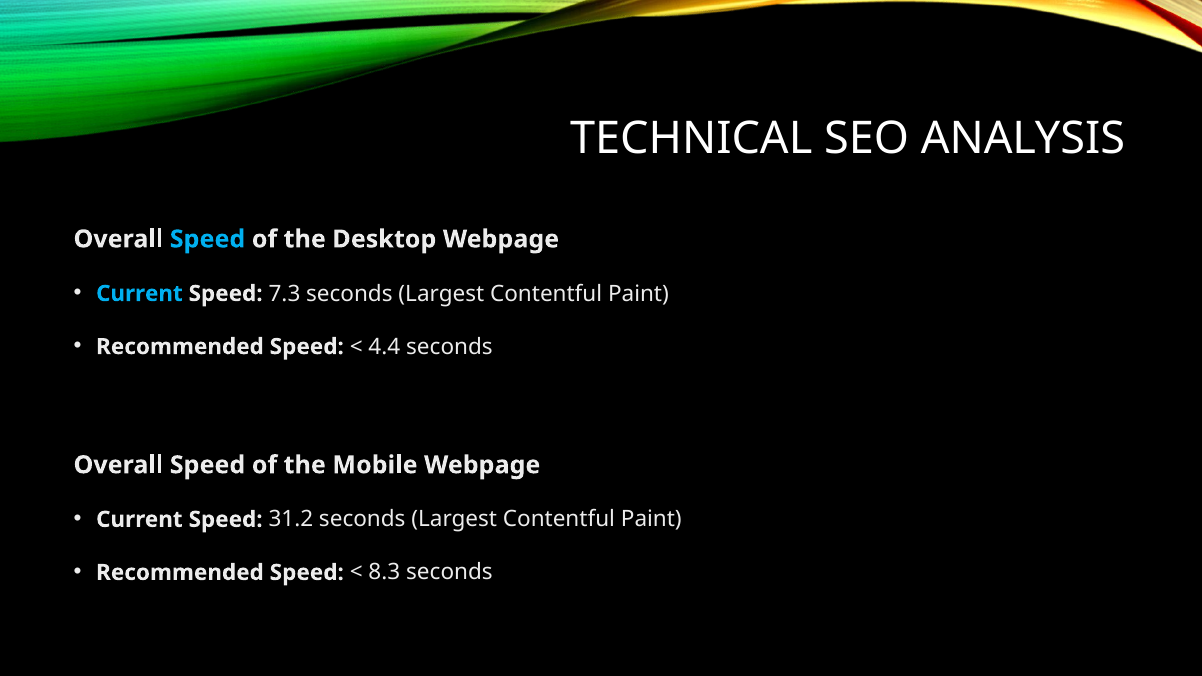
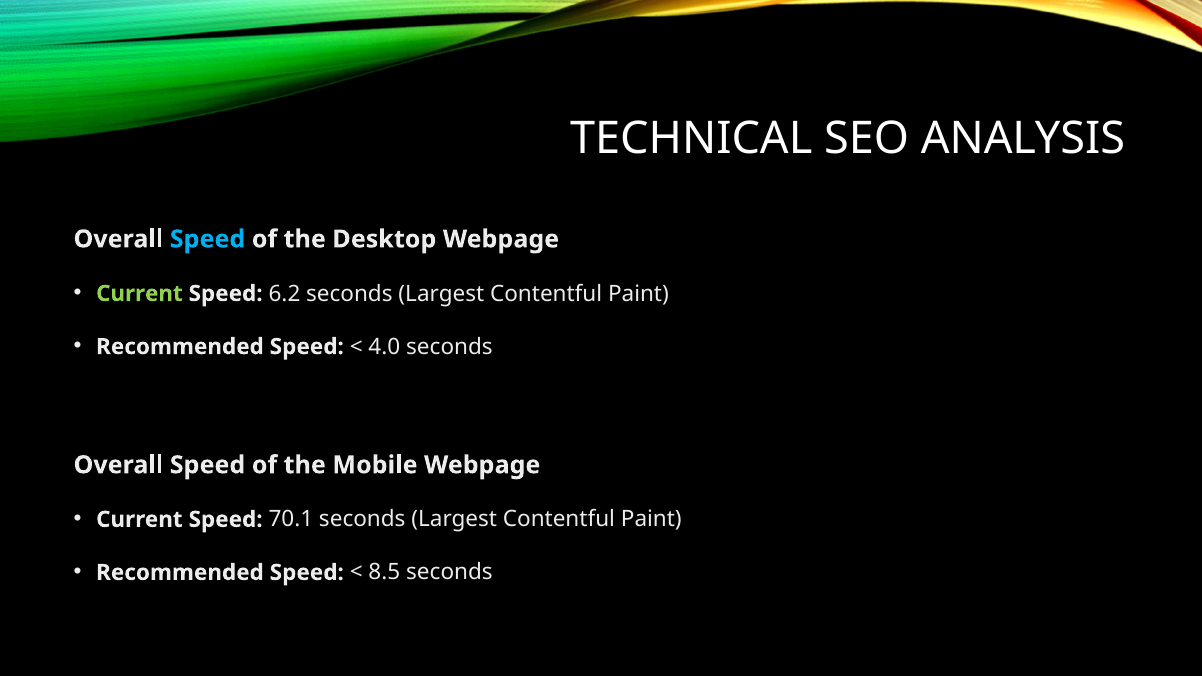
Current at (139, 294) colour: light blue -> light green
7.3: 7.3 -> 6.2
4.4: 4.4 -> 4.0
31.2: 31.2 -> 70.1
8.3: 8.3 -> 8.5
